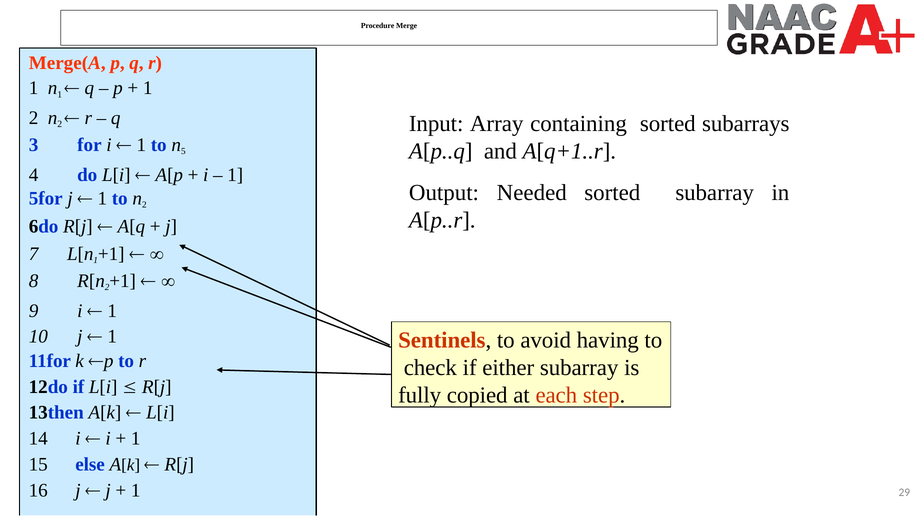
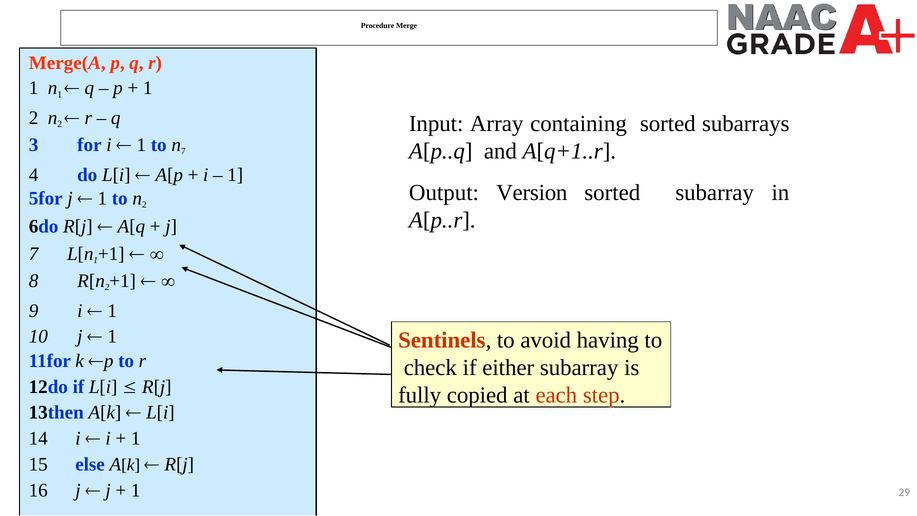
5 at (183, 151): 5 -> 7
Needed: Needed -> Version
